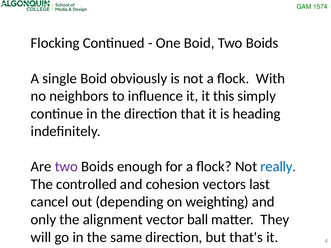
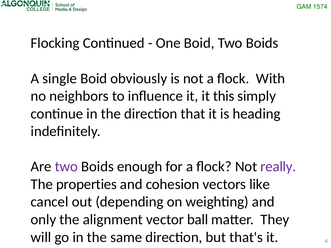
really colour: blue -> purple
controlled: controlled -> properties
last: last -> like
